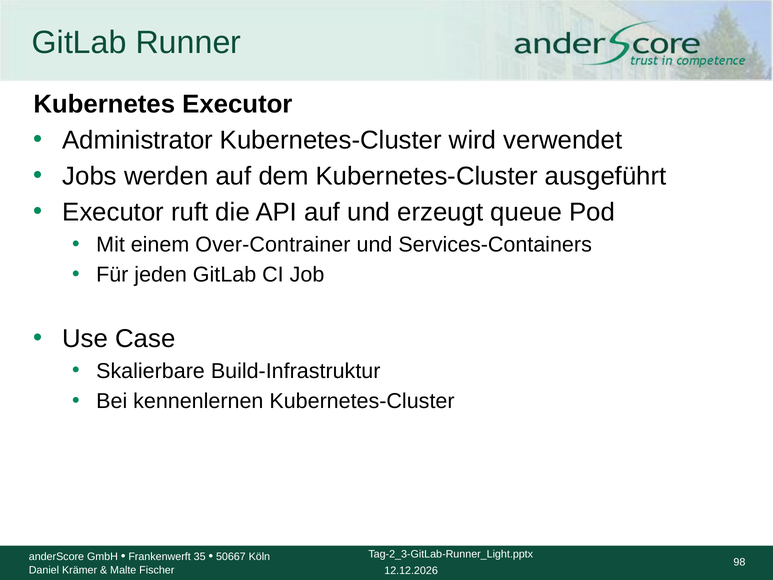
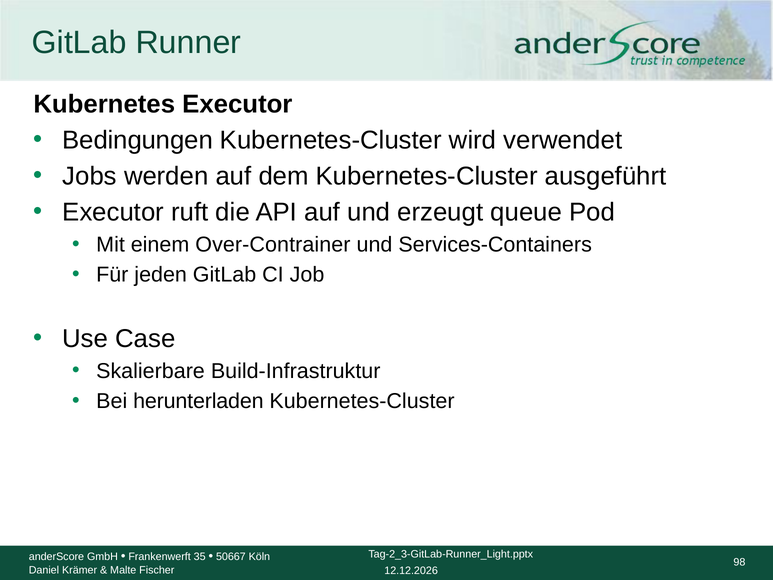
Administrator: Administrator -> Bedingungen
kennenlernen: kennenlernen -> herunterladen
